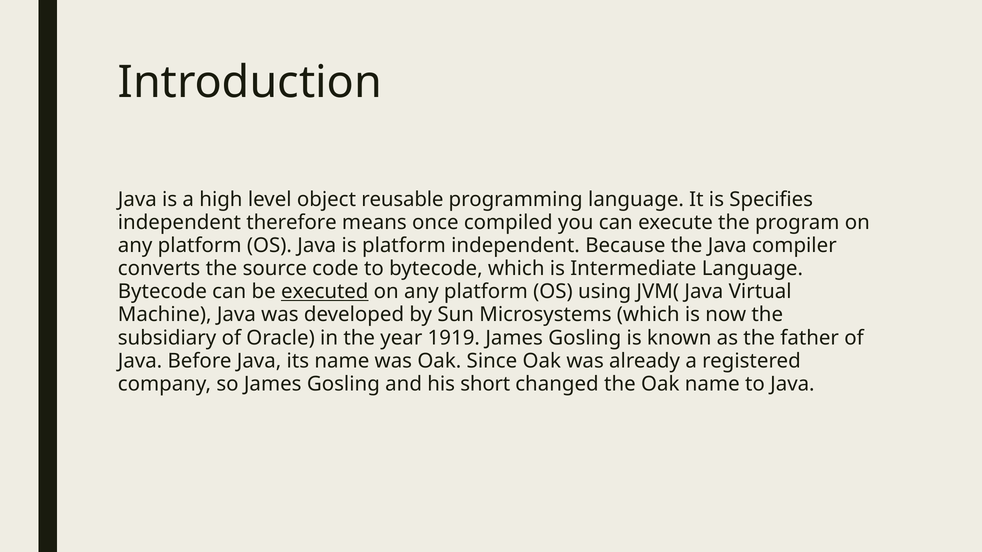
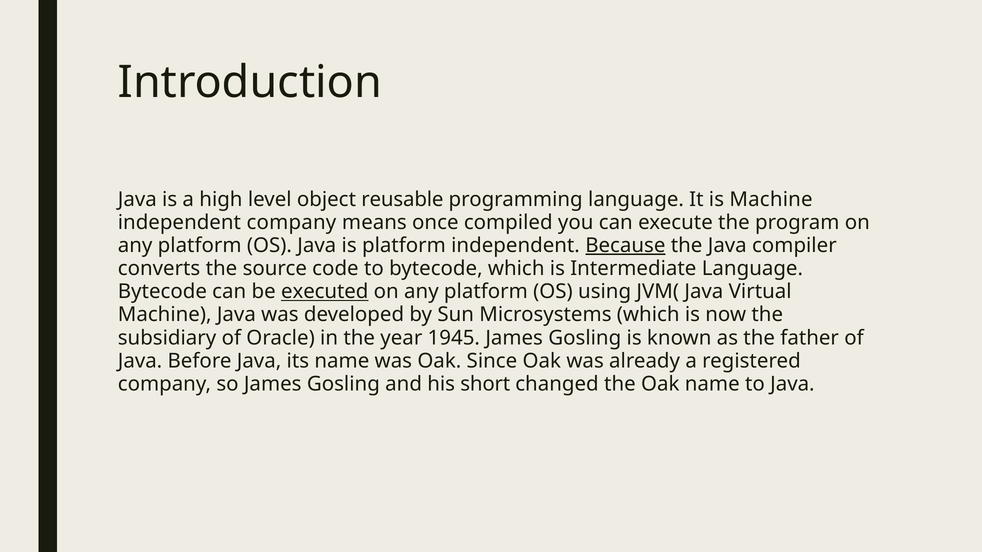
is Specifies: Specifies -> Machine
independent therefore: therefore -> company
Because underline: none -> present
1919: 1919 -> 1945
